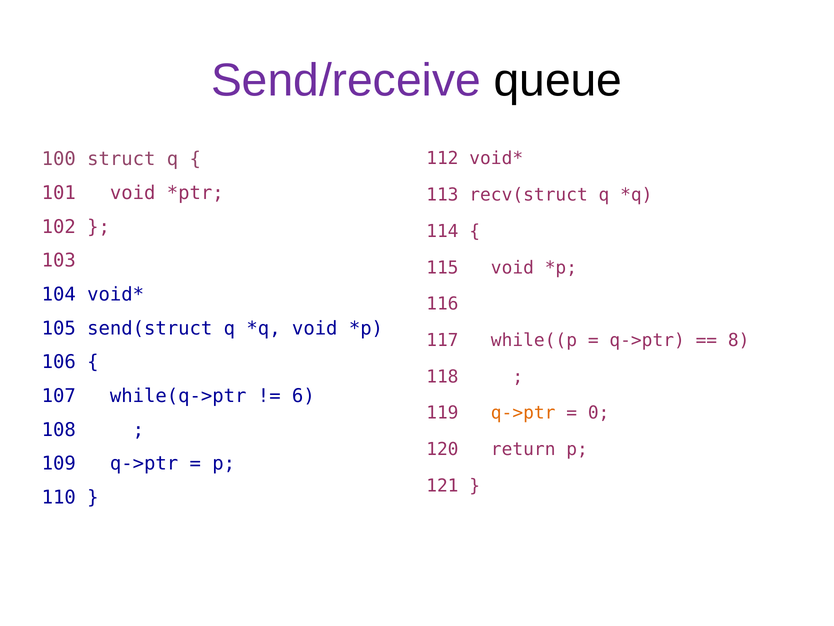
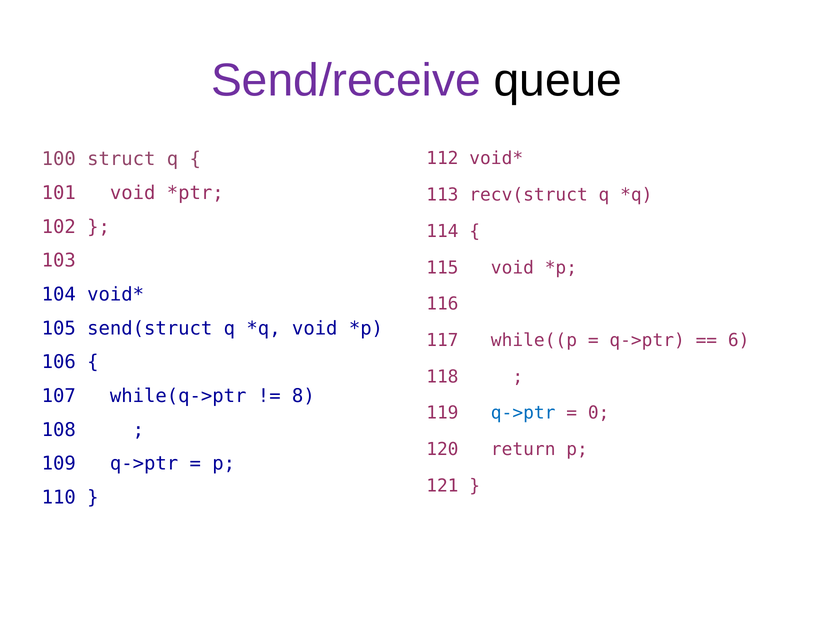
8: 8 -> 6
6: 6 -> 8
q->ptr at (523, 413) colour: orange -> blue
